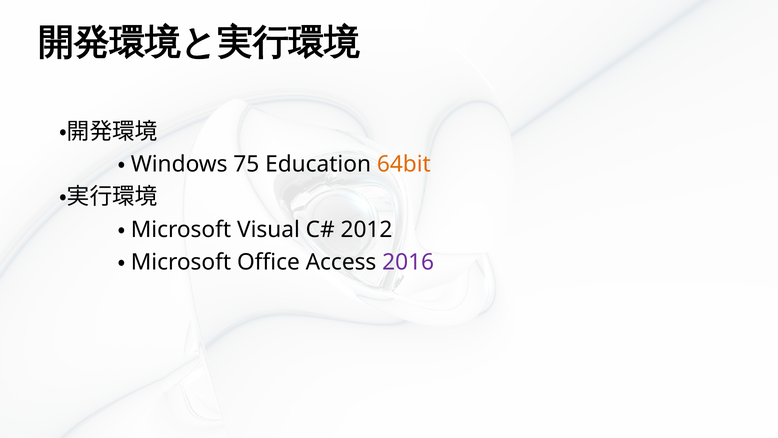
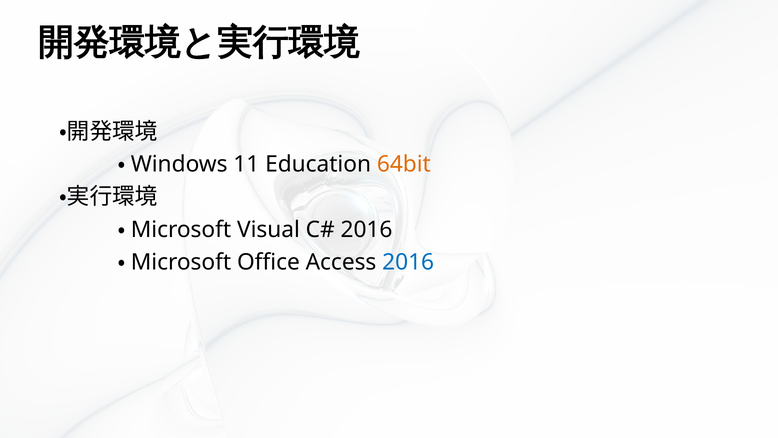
75: 75 -> 11
2012 at (367, 229): 2012 -> 2016
2016 at (408, 262) colour: purple -> blue
